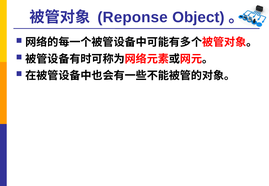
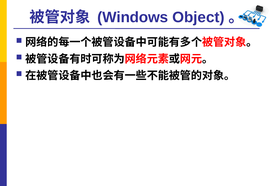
Reponse: Reponse -> Windows
